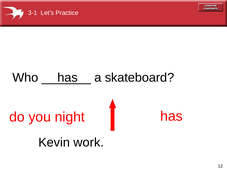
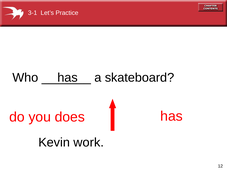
night: night -> does
